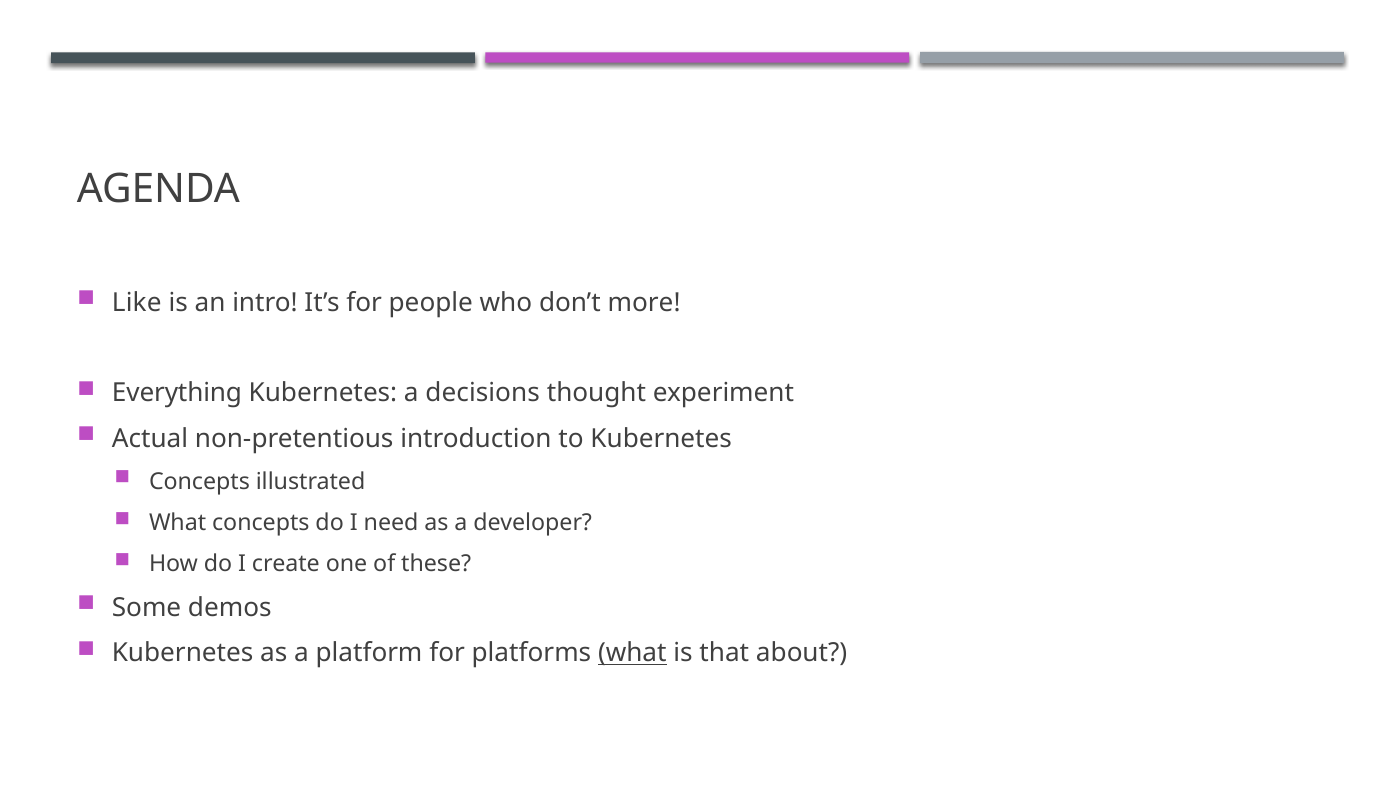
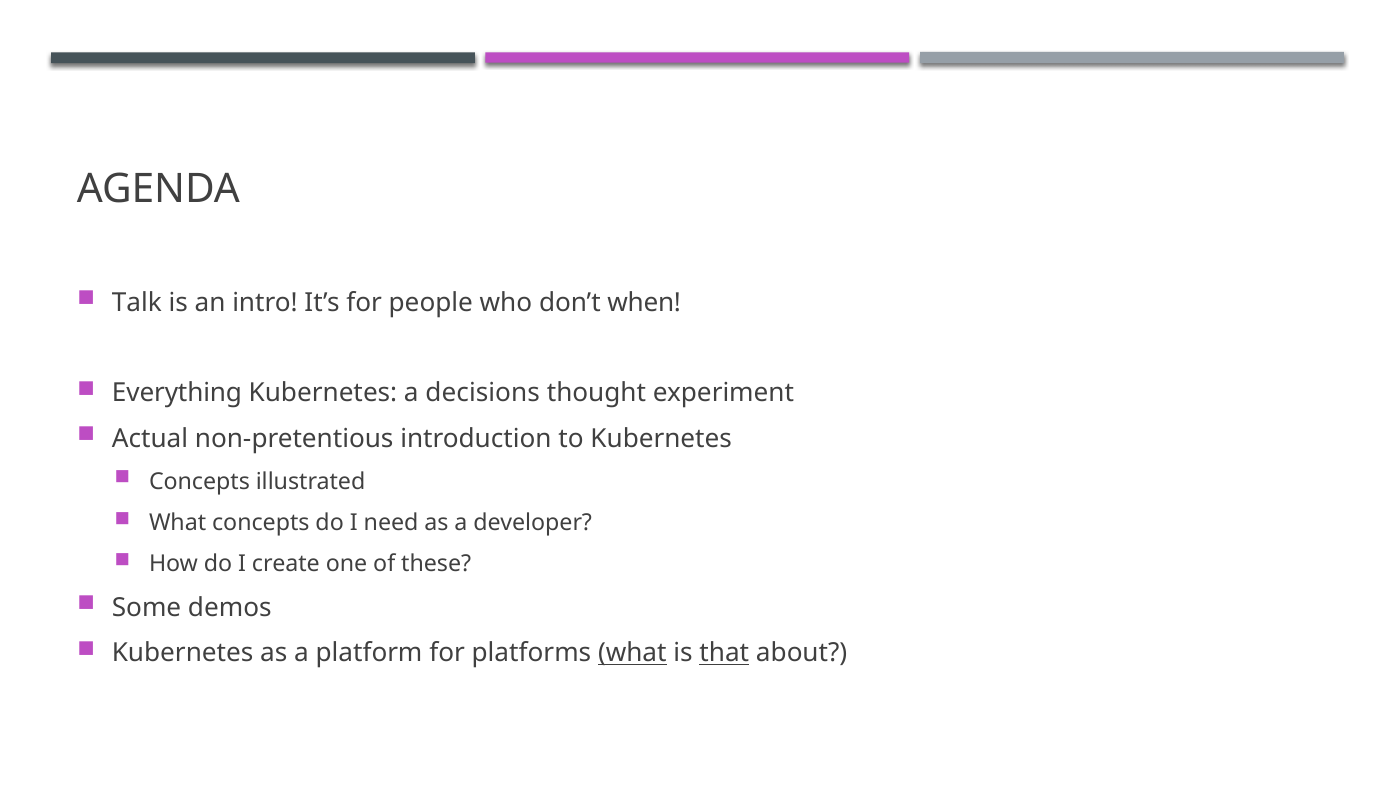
Like: Like -> Talk
more: more -> when
that underline: none -> present
